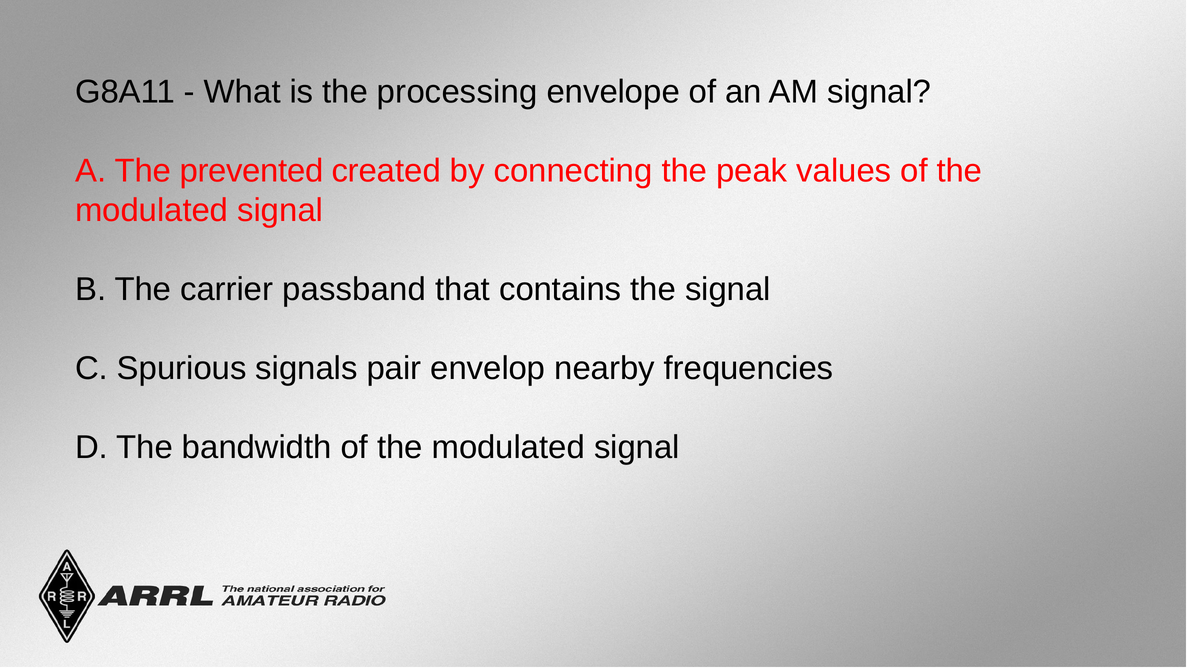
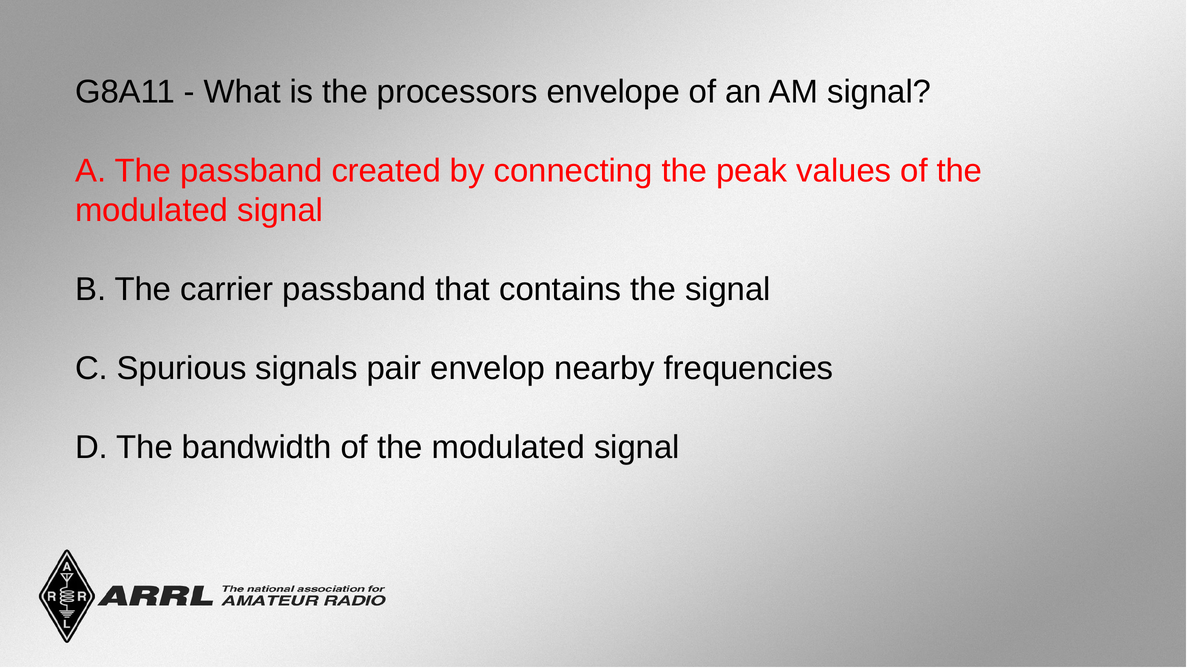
processing: processing -> processors
The prevented: prevented -> passband
